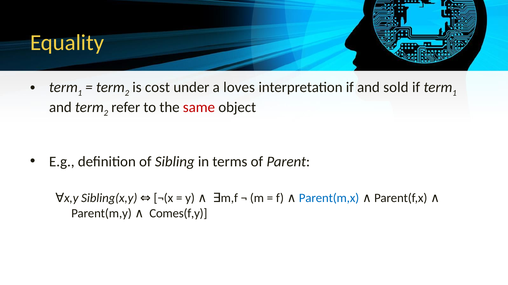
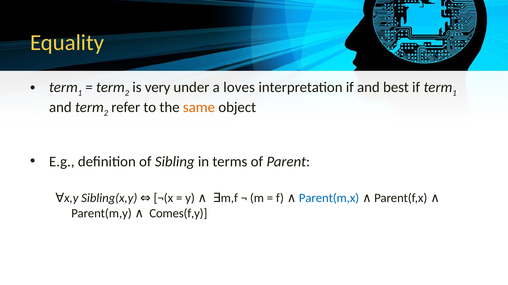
cost: cost -> very
sold: sold -> best
same colour: red -> orange
